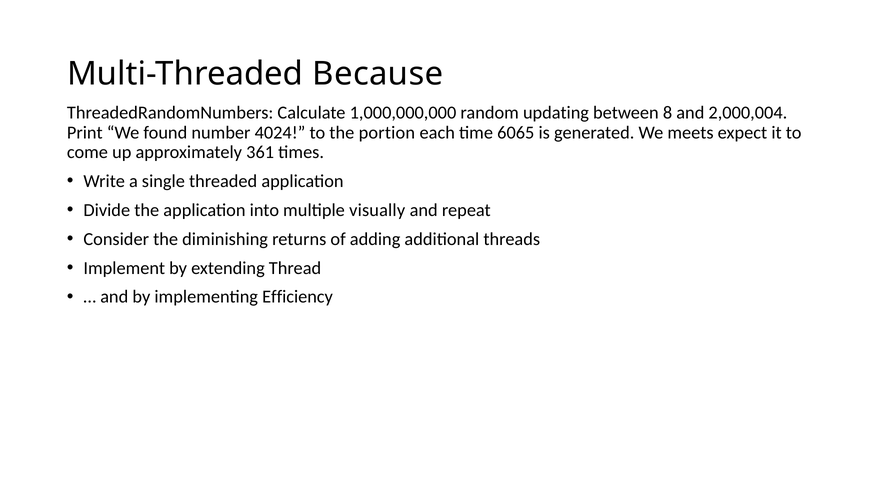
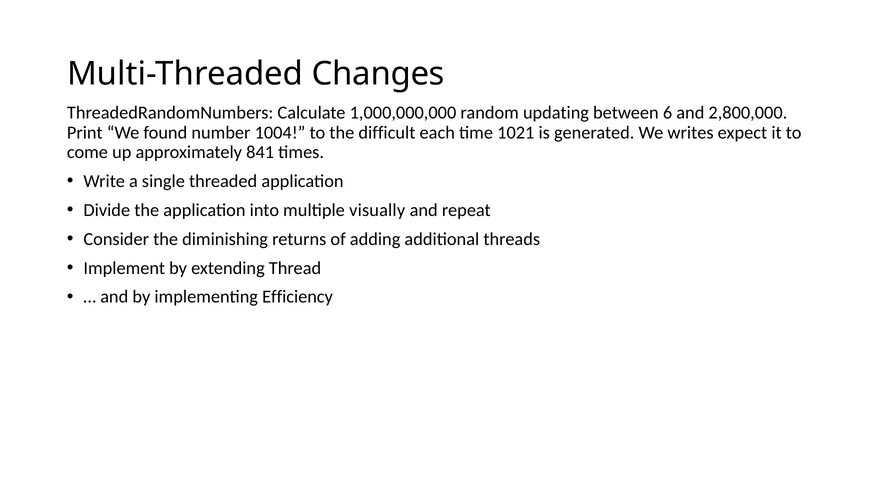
Because: Because -> Changes
8: 8 -> 6
2,000,004: 2,000,004 -> 2,800,000
4024: 4024 -> 1004
portion: portion -> difficult
6065: 6065 -> 1021
meets: meets -> writes
361: 361 -> 841
